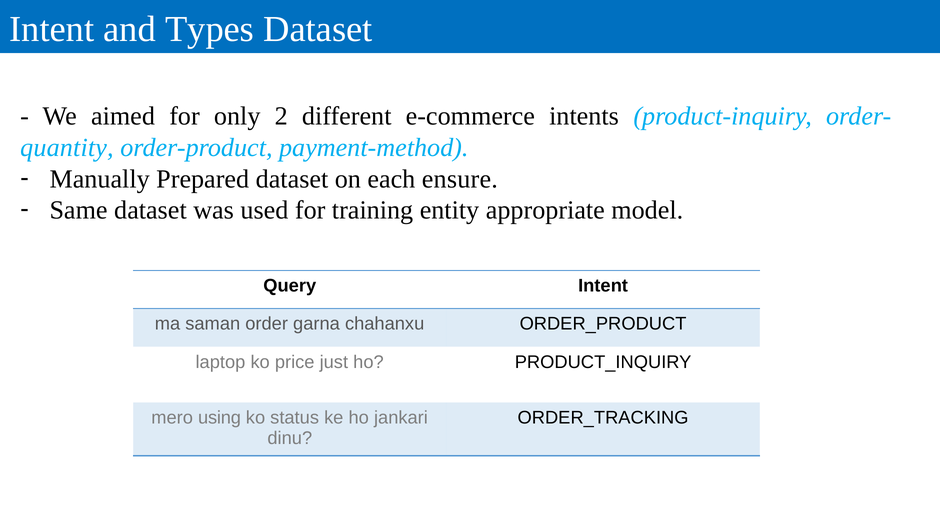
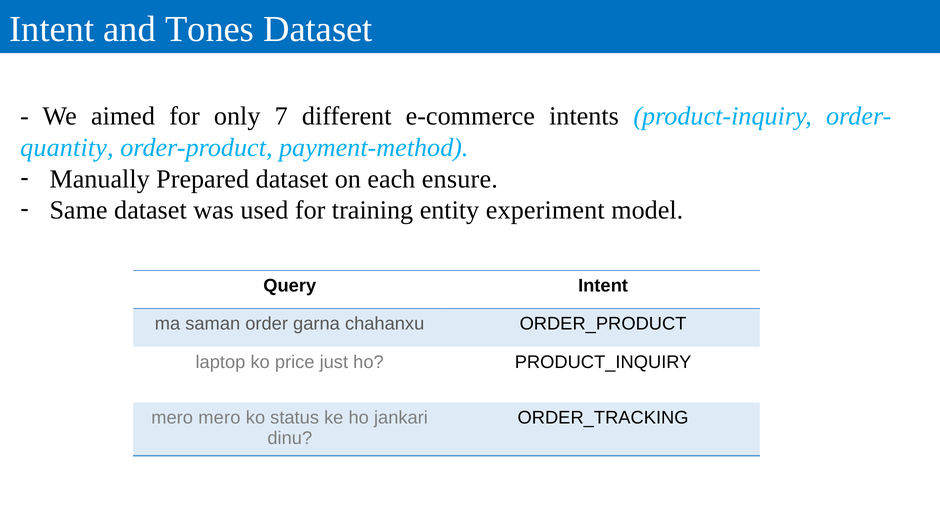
Types: Types -> Tones
2: 2 -> 7
appropriate: appropriate -> experiment
mero using: using -> mero
